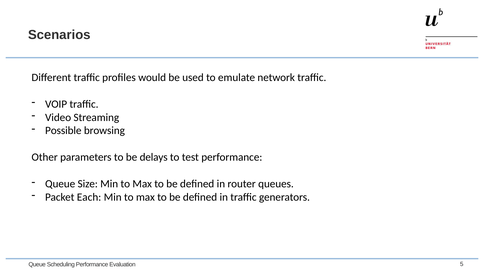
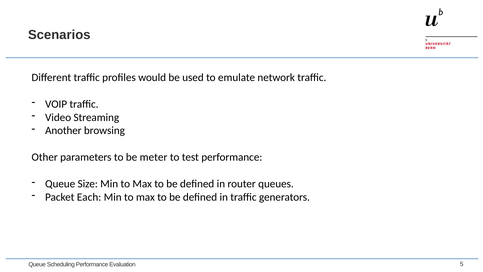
Possible: Possible -> Another
delays: delays -> meter
